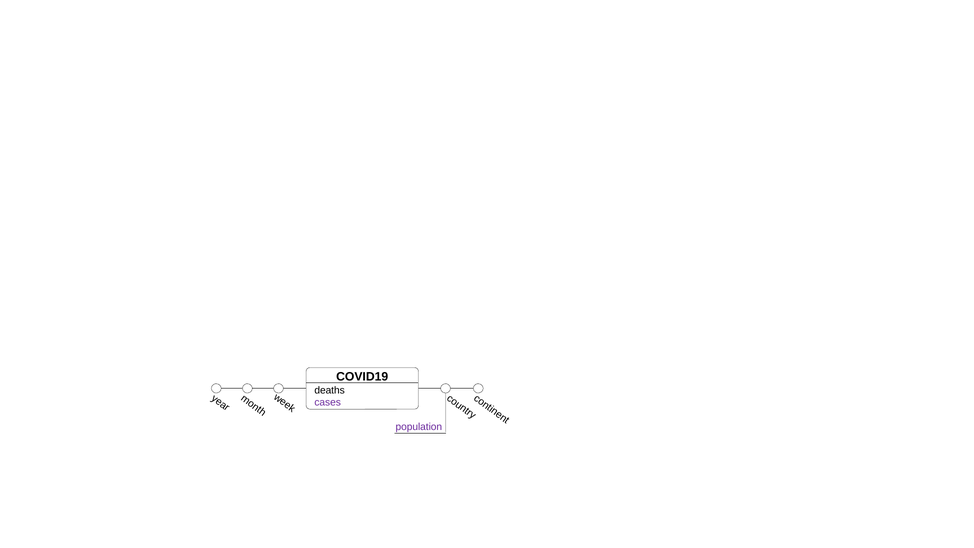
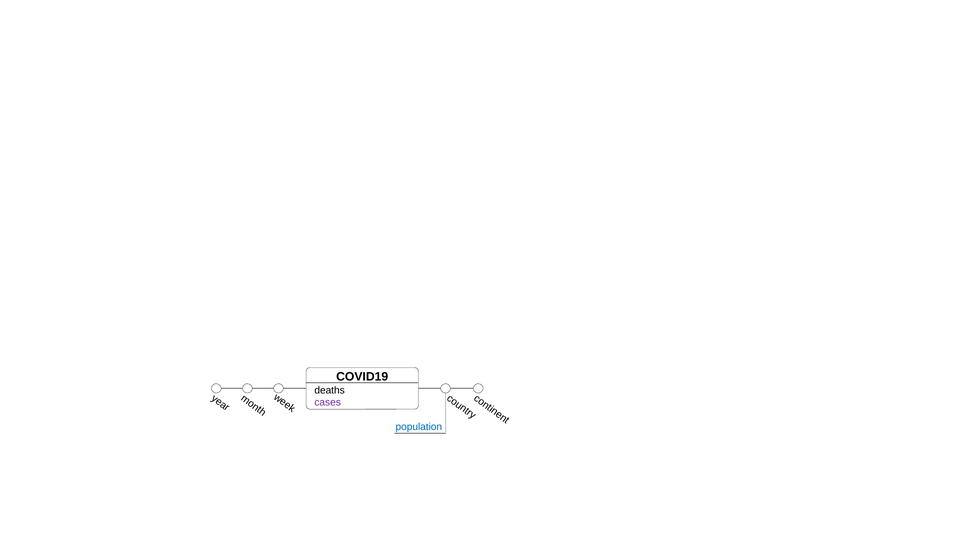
population colour: purple -> blue
